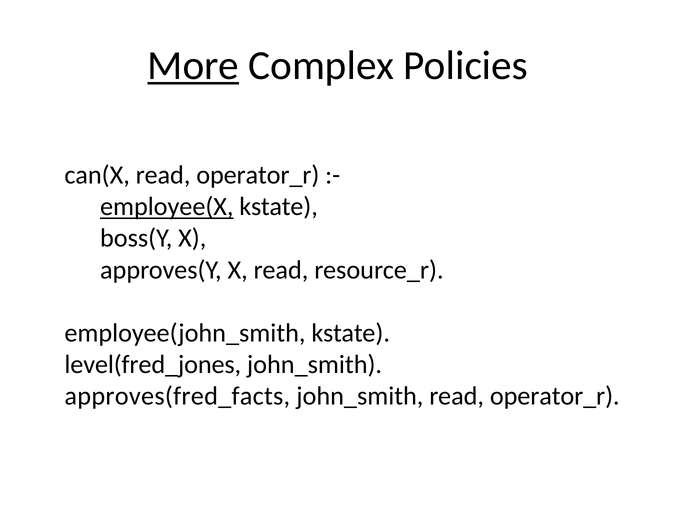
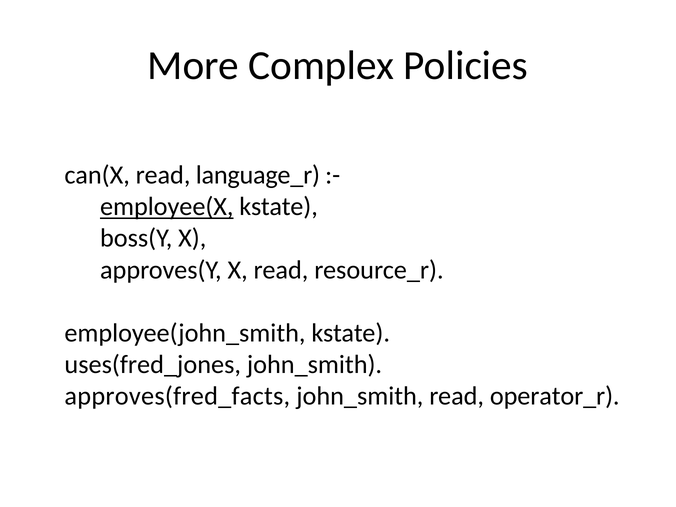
More underline: present -> none
can(X read operator_r: operator_r -> language_r
level(fred_jones: level(fred_jones -> uses(fred_jones
